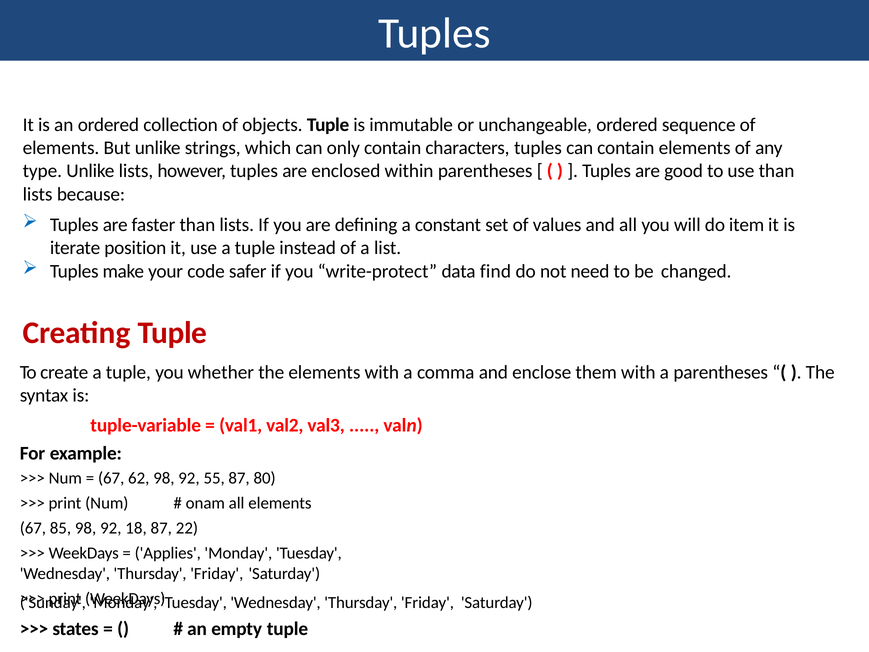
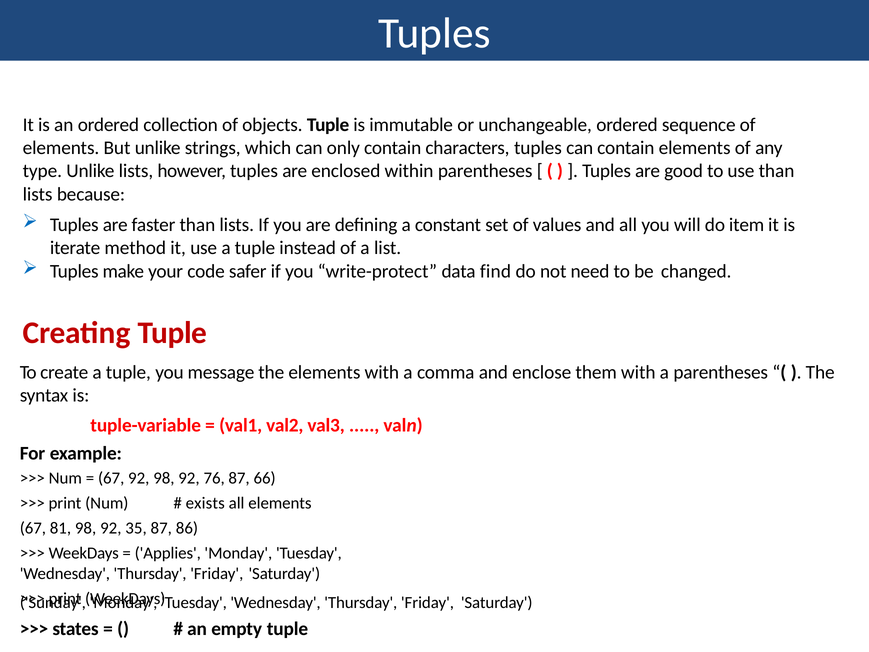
position: position -> method
whether: whether -> message
67 62: 62 -> 92
55: 55 -> 76
80: 80 -> 66
onam: onam -> exists
85: 85 -> 81
18: 18 -> 35
22: 22 -> 86
